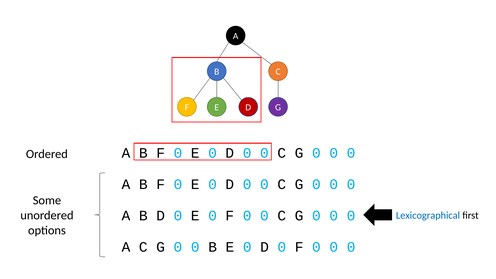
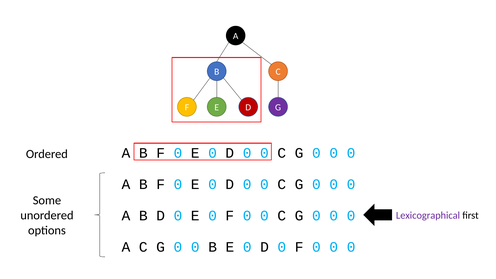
Lexicographical colour: blue -> purple
